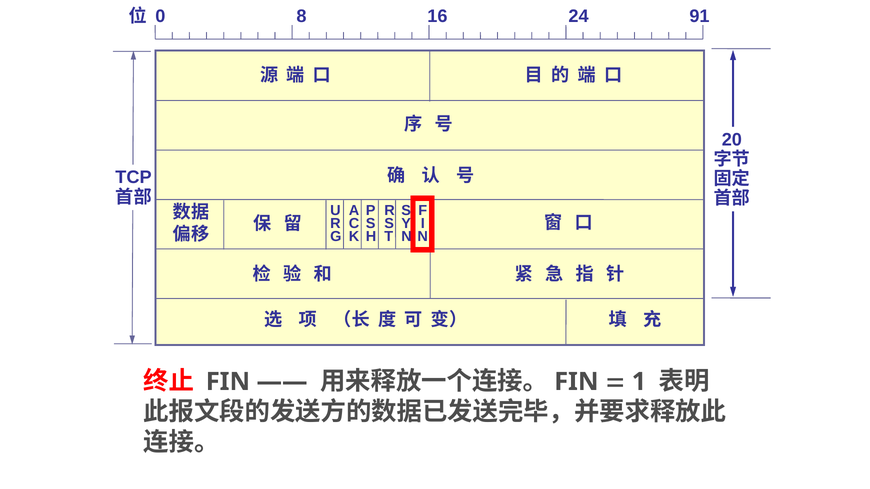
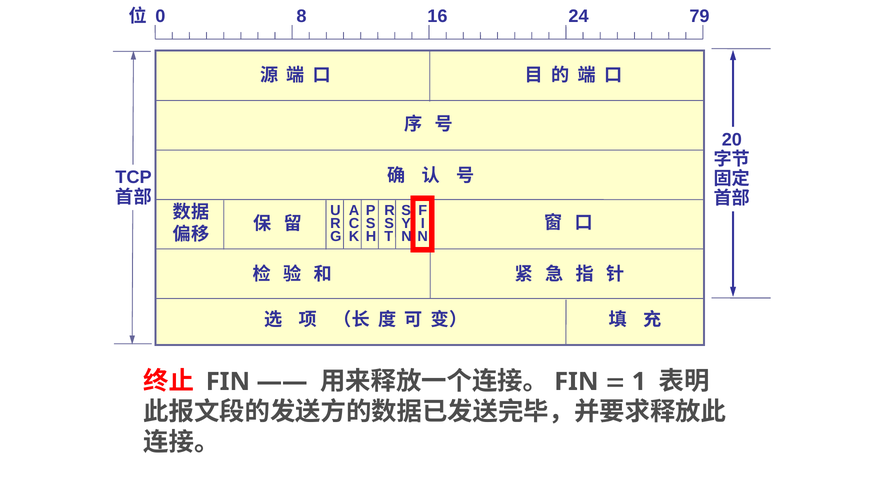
91: 91 -> 79
